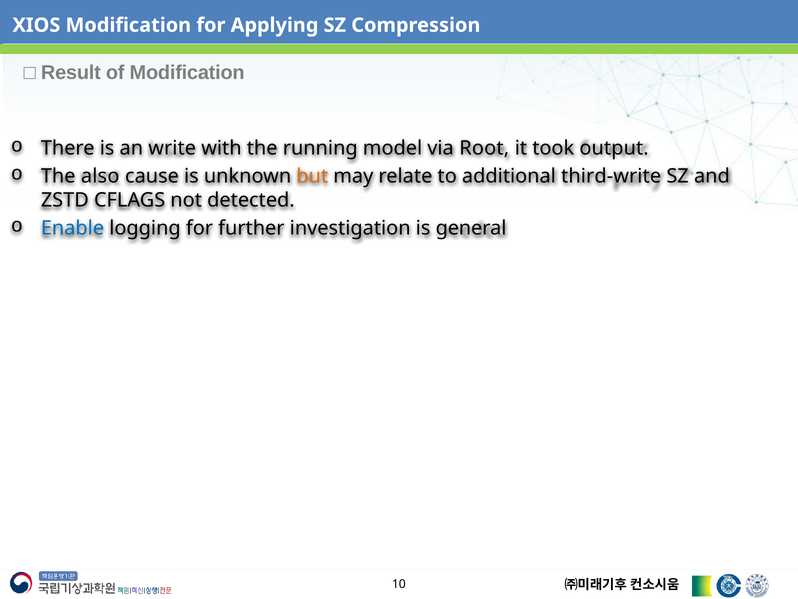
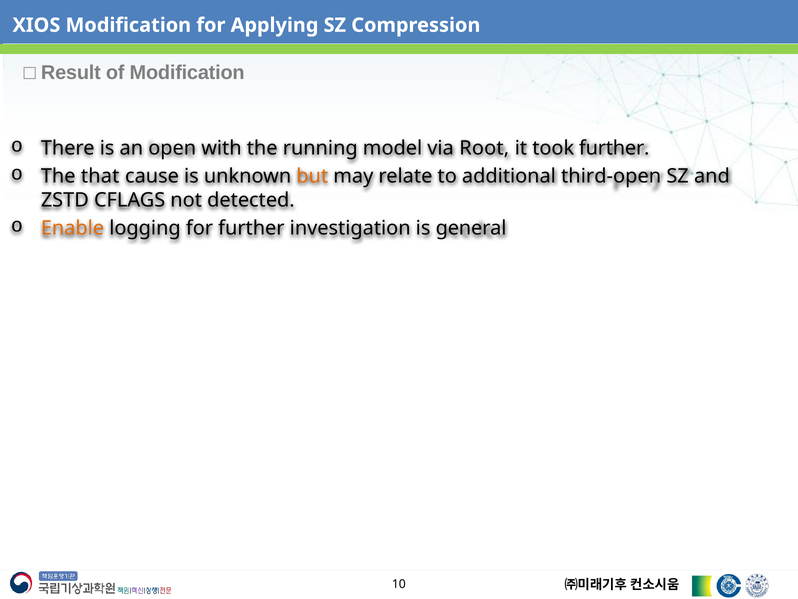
write: write -> open
took output: output -> further
also: also -> that
third-write: third-write -> third-open
Enable colour: blue -> orange
